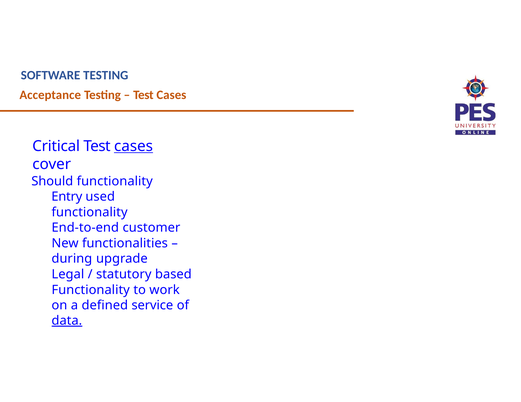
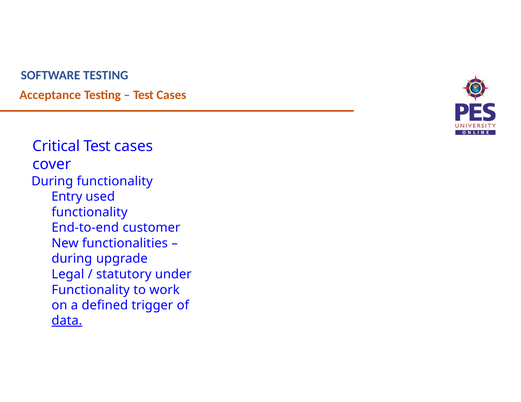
cases at (134, 146) underline: present -> none
Should at (52, 181): Should -> During
based: based -> under
service: service -> trigger
